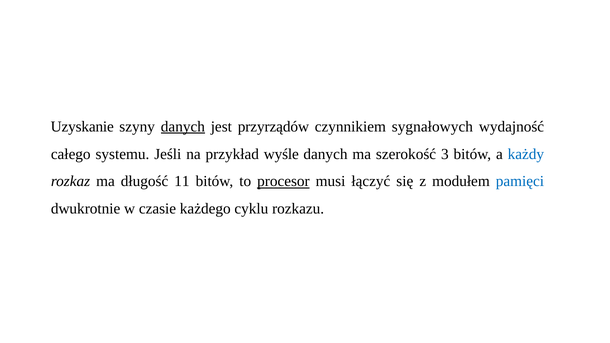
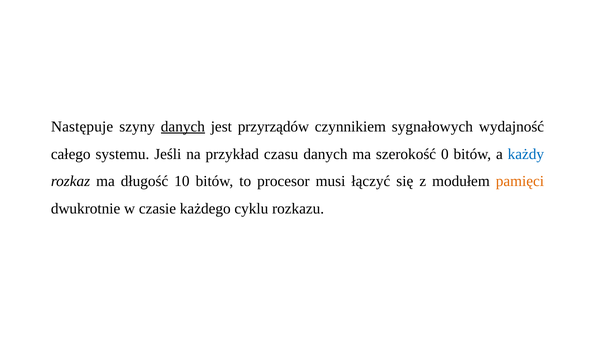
Uzyskanie: Uzyskanie -> Następuje
wyśle: wyśle -> czasu
3: 3 -> 0
11: 11 -> 10
procesor underline: present -> none
pamięci colour: blue -> orange
